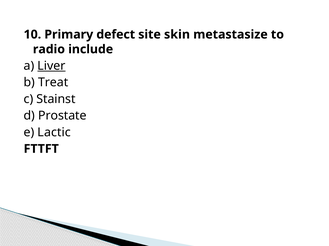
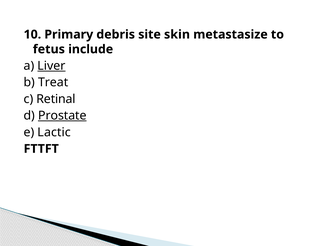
defect: defect -> debris
radio: radio -> fetus
Stainst: Stainst -> Retinal
Prostate underline: none -> present
